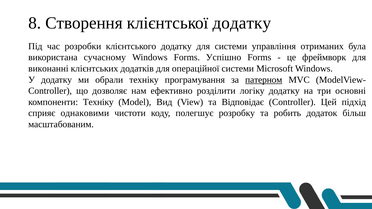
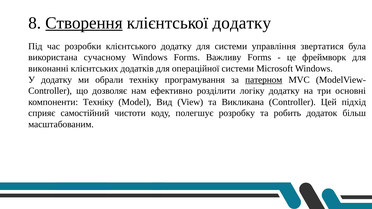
Створення underline: none -> present
отриманих: отриманих -> звертатися
Успішно: Успішно -> Важливу
Відповідає: Відповідає -> Викликана
однаковими: однаковими -> самостійний
